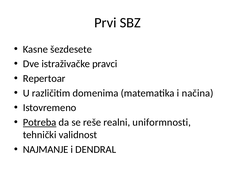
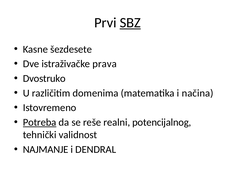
SBZ underline: none -> present
pravci: pravci -> prava
Repertoar: Repertoar -> Dvostruko
uniformnosti: uniformnosti -> potencijalnog
